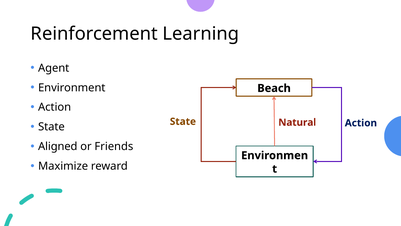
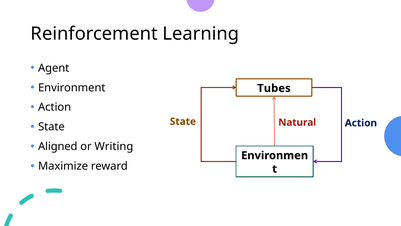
Beach: Beach -> Tubes
Friends: Friends -> Writing
